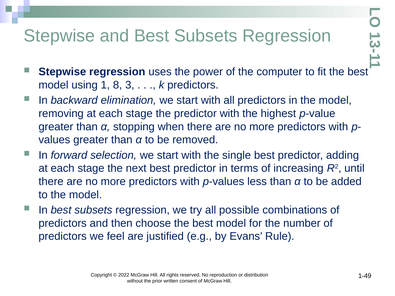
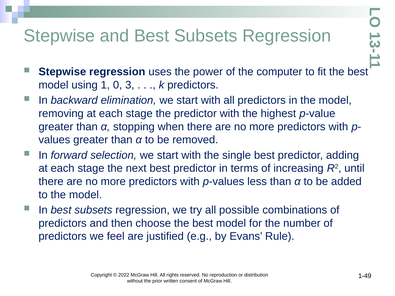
8: 8 -> 0
